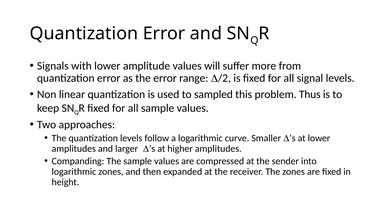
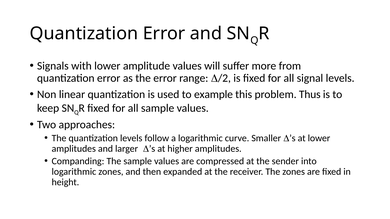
sampled: sampled -> example
